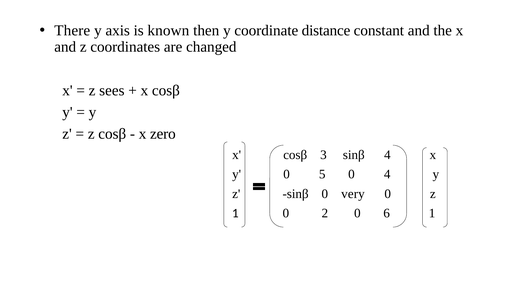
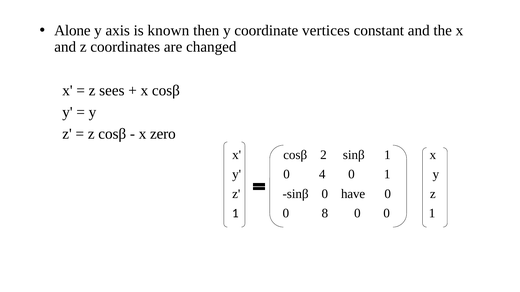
There: There -> Alone
distance: distance -> vertices
3: 3 -> 2
sinβ 4: 4 -> 1
5: 5 -> 4
4 at (387, 175): 4 -> 1
very: very -> have
2: 2 -> 8
0 6: 6 -> 0
